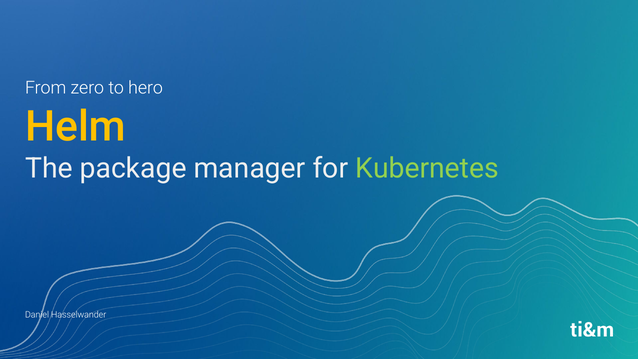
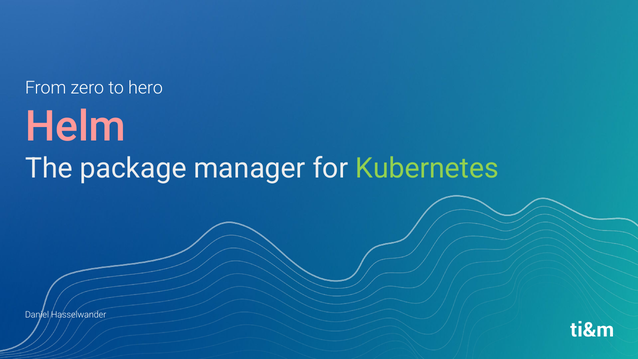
Helm colour: yellow -> pink
